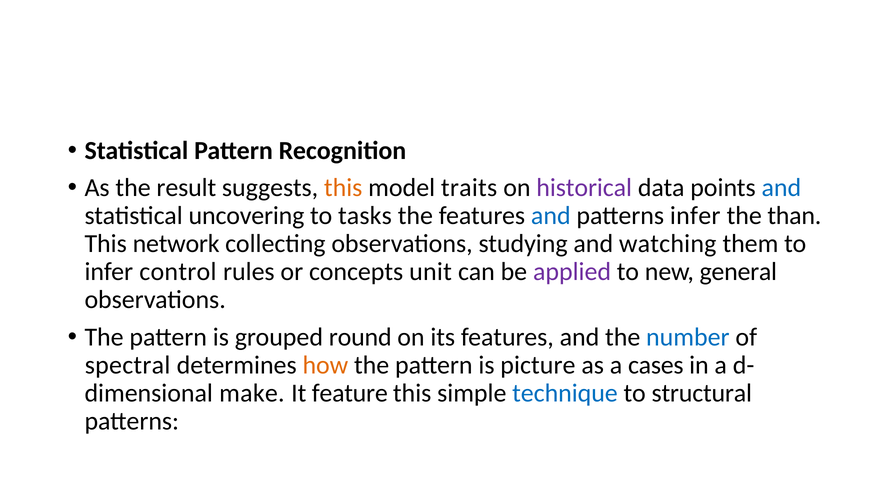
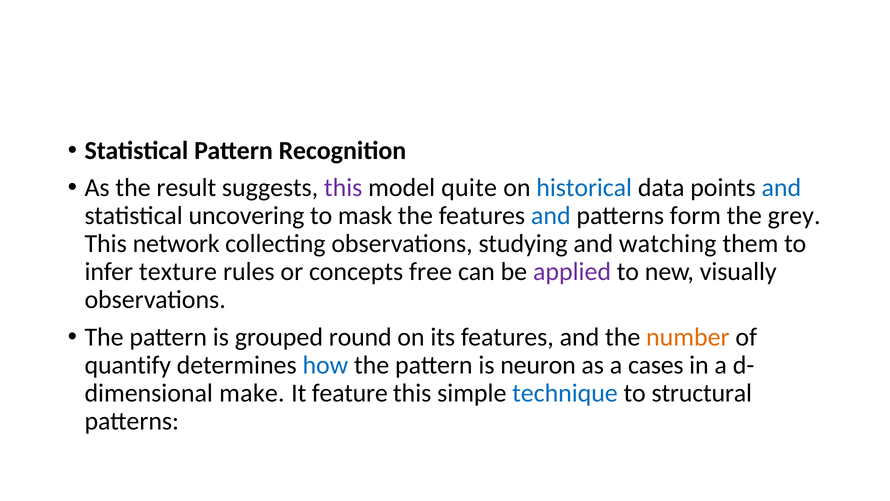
this at (343, 188) colour: orange -> purple
traits: traits -> quite
historical colour: purple -> blue
tasks: tasks -> mask
patterns infer: infer -> form
than: than -> grey
control: control -> texture
unit: unit -> free
general: general -> visually
number colour: blue -> orange
spectral: spectral -> quantify
how colour: orange -> blue
picture: picture -> neuron
